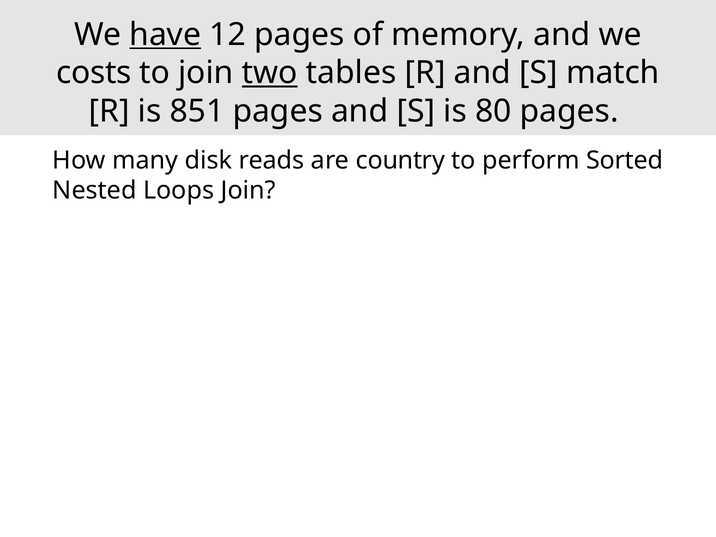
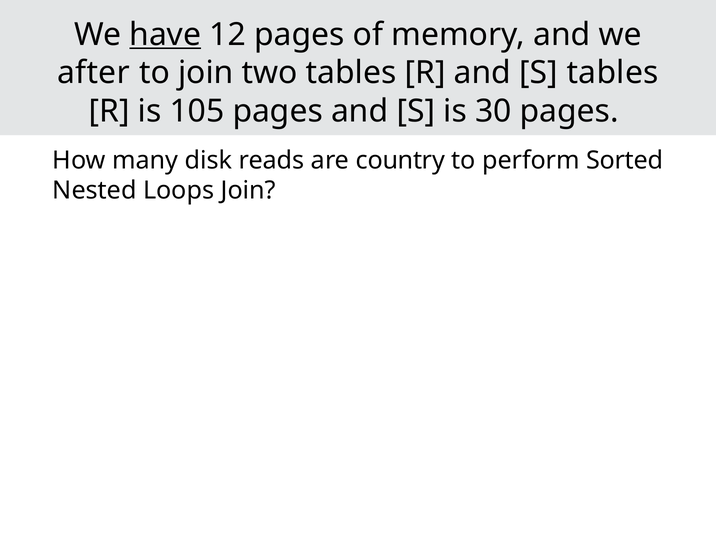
costs: costs -> after
two underline: present -> none
S match: match -> tables
851: 851 -> 105
80: 80 -> 30
